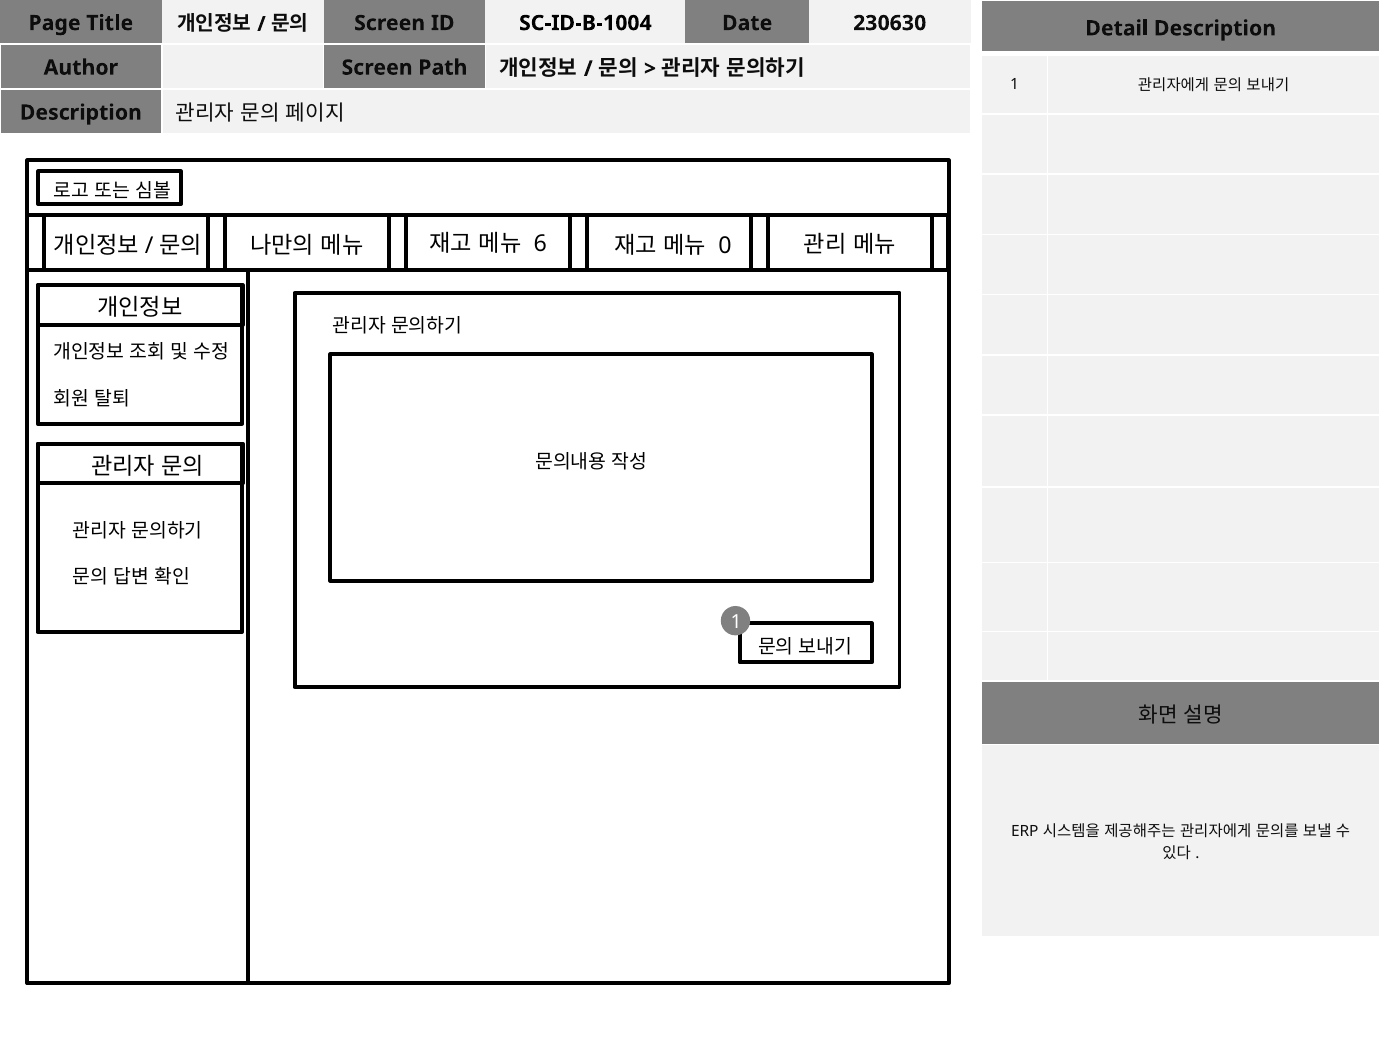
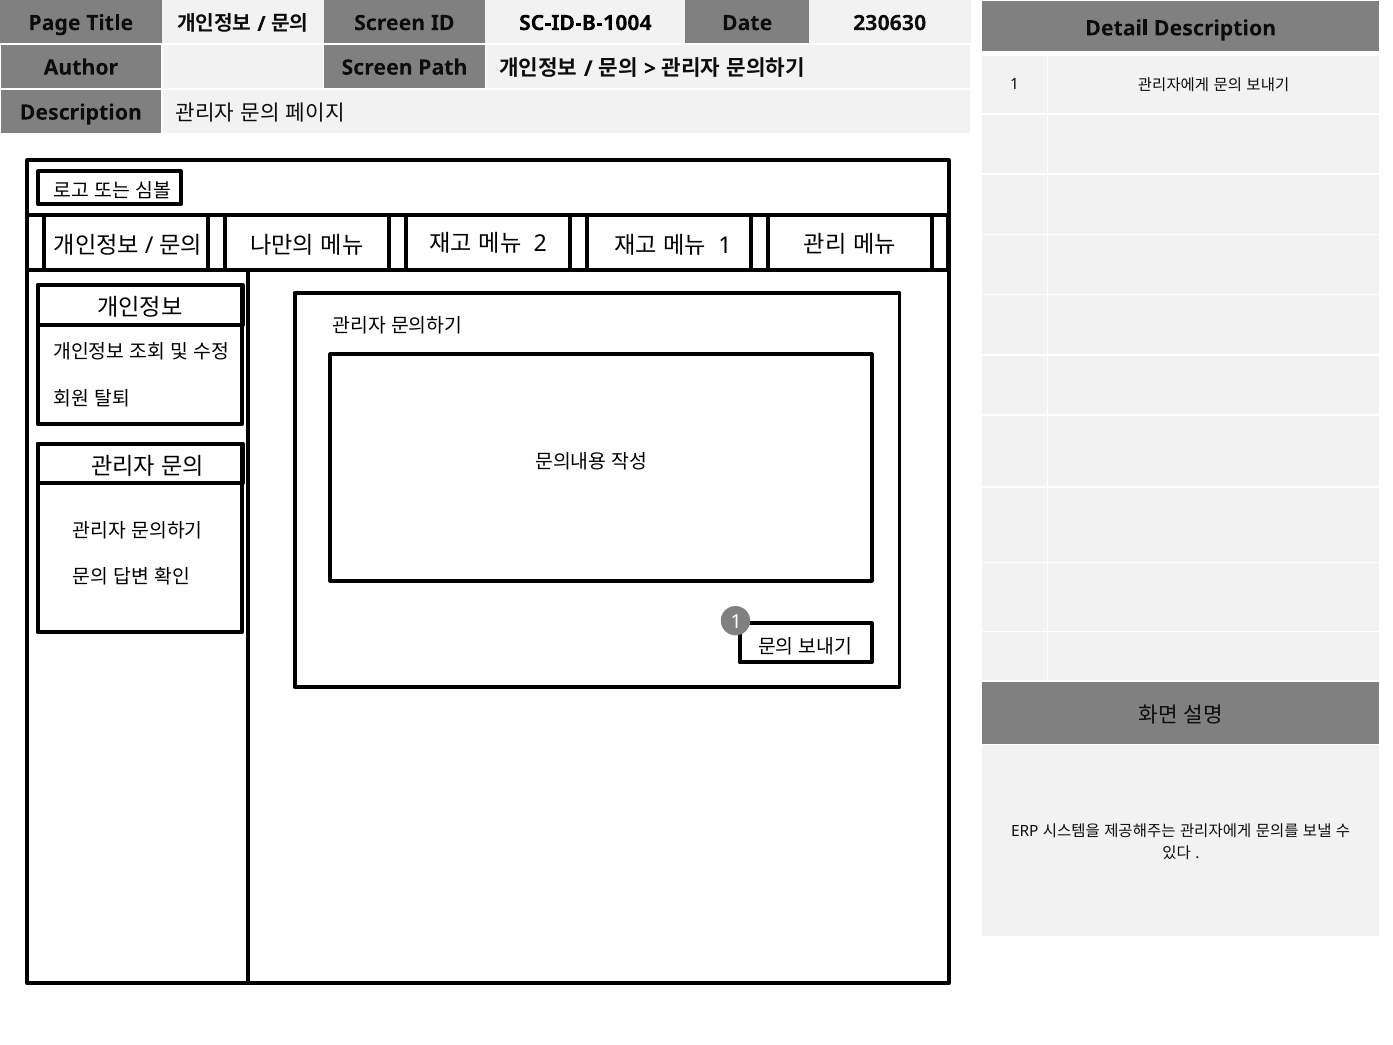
6: 6 -> 2
0 at (725, 246): 0 -> 1
